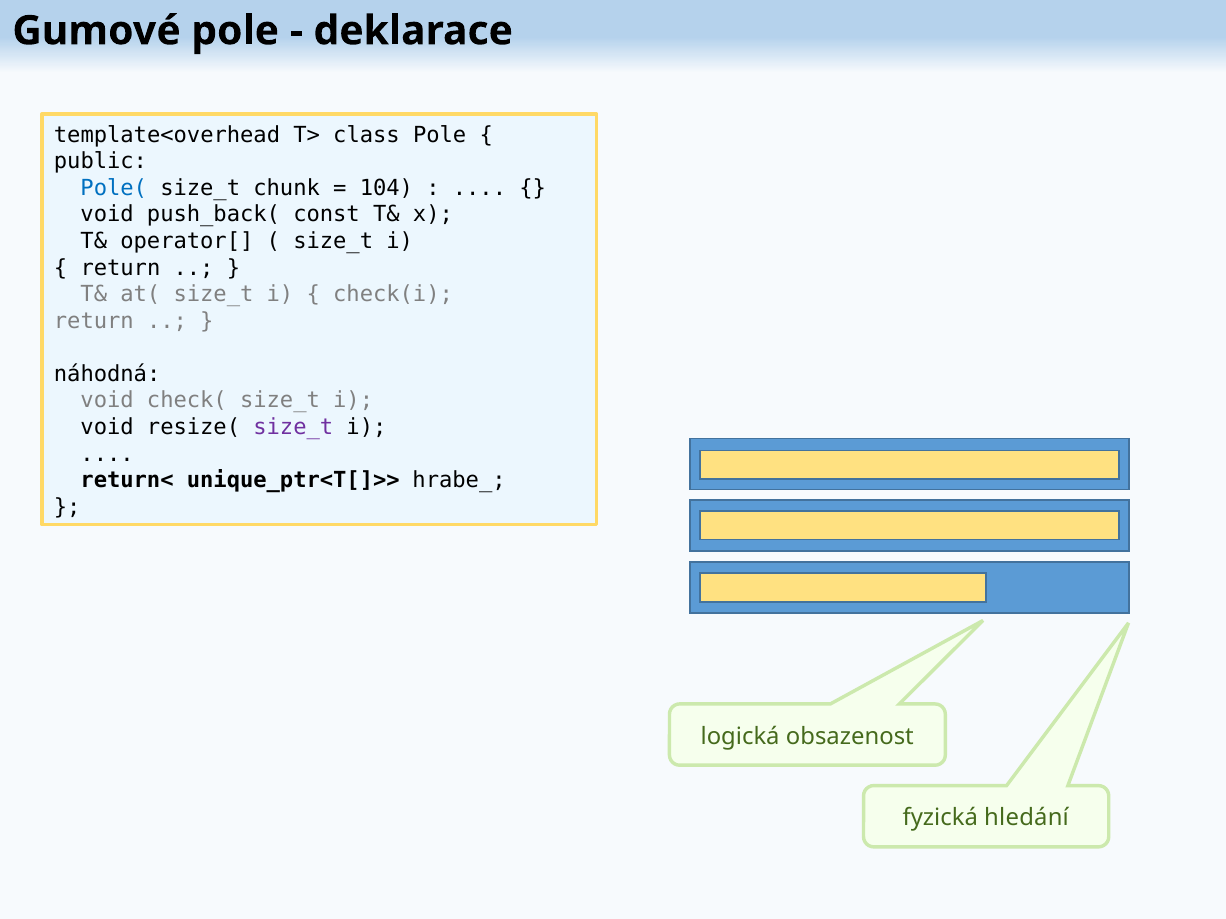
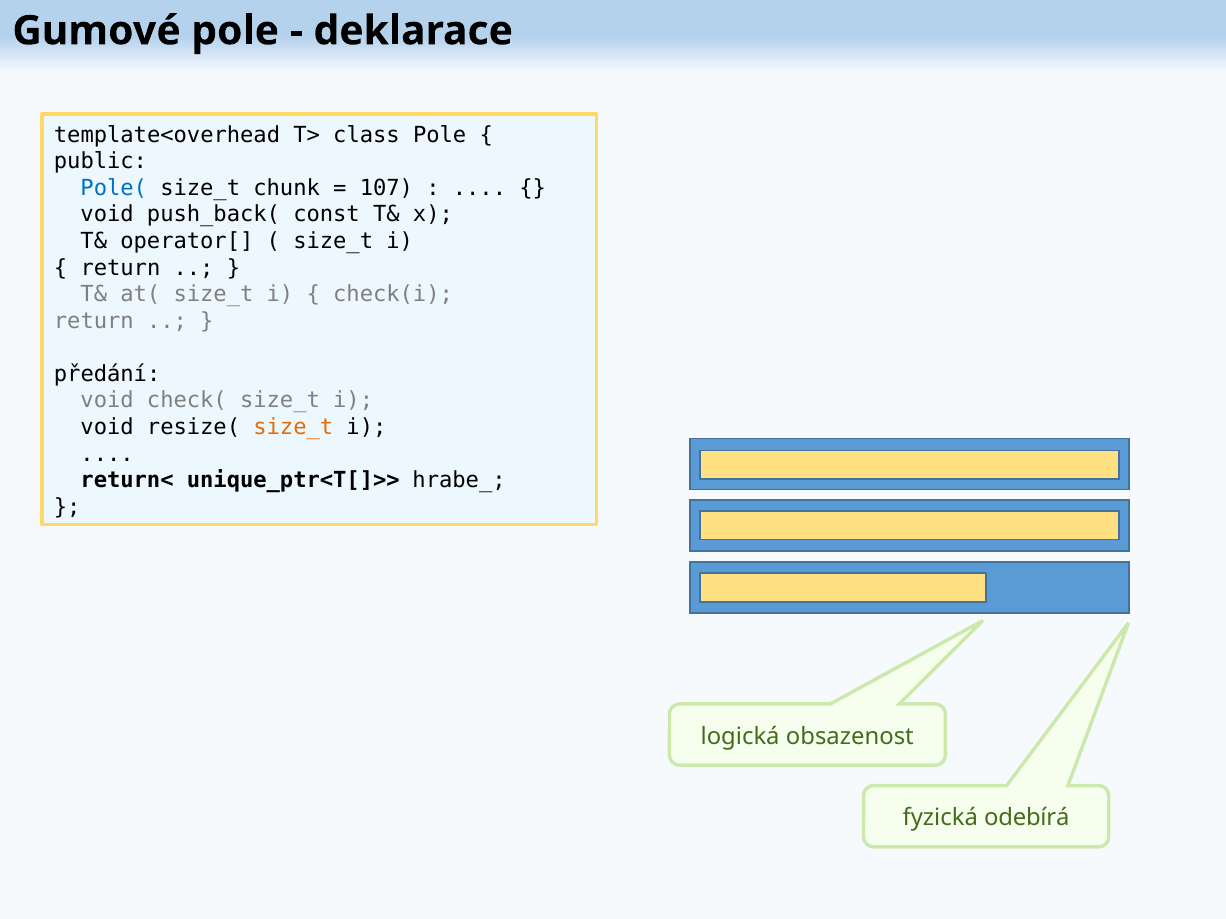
104: 104 -> 107
náhodná: náhodná -> předání
size_t at (293, 427) colour: purple -> orange
hledání: hledání -> odebírá
